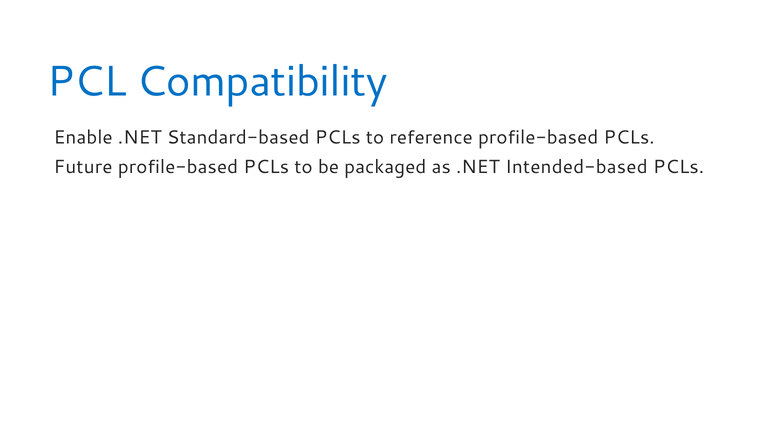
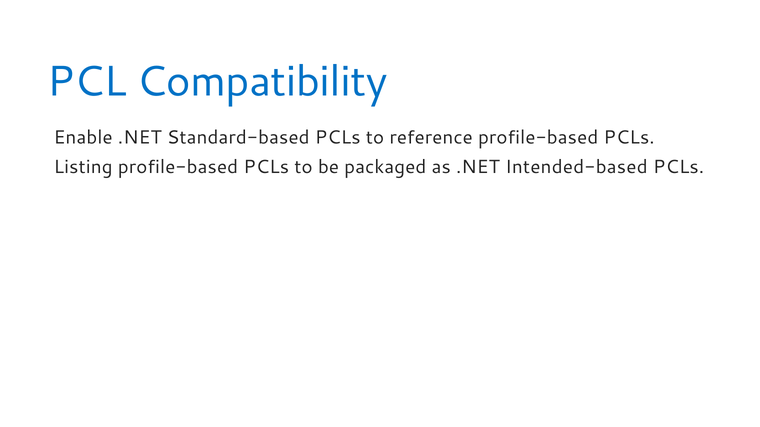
Future: Future -> Listing
